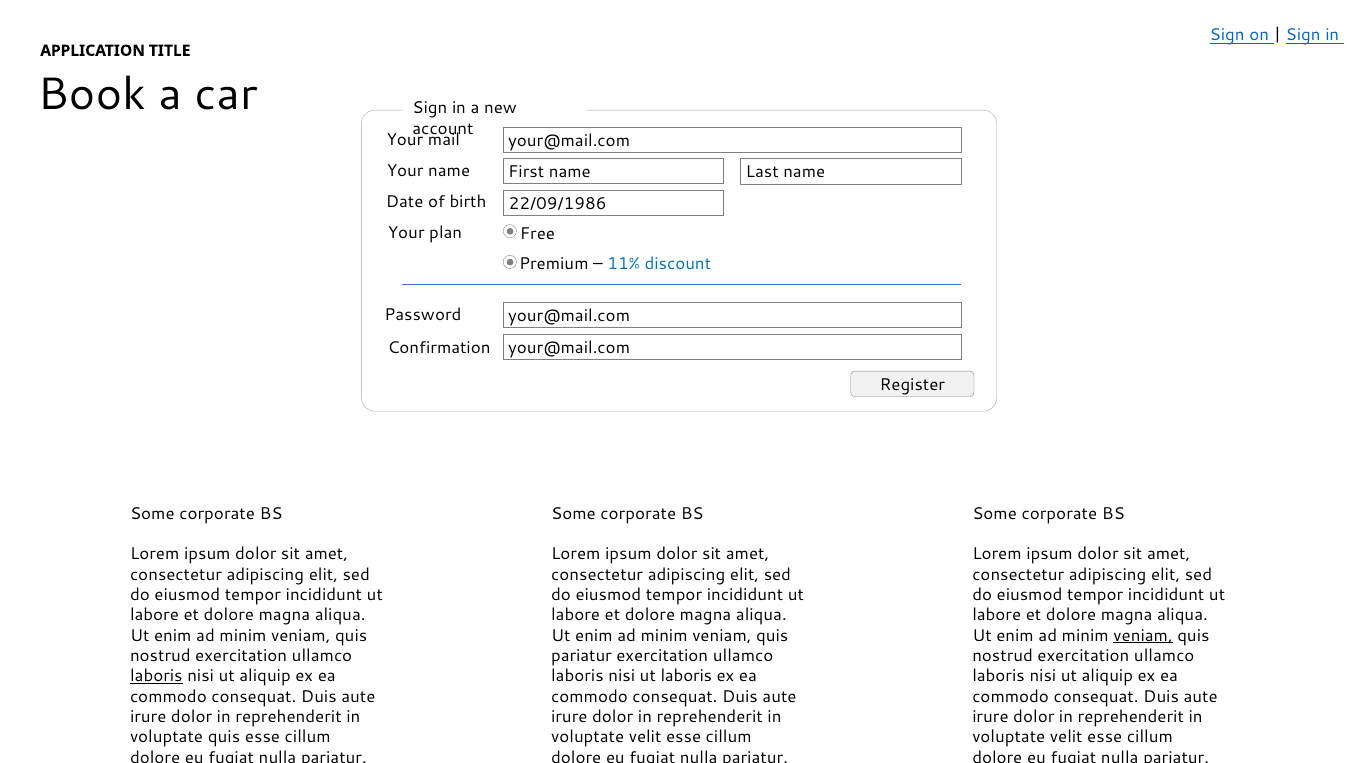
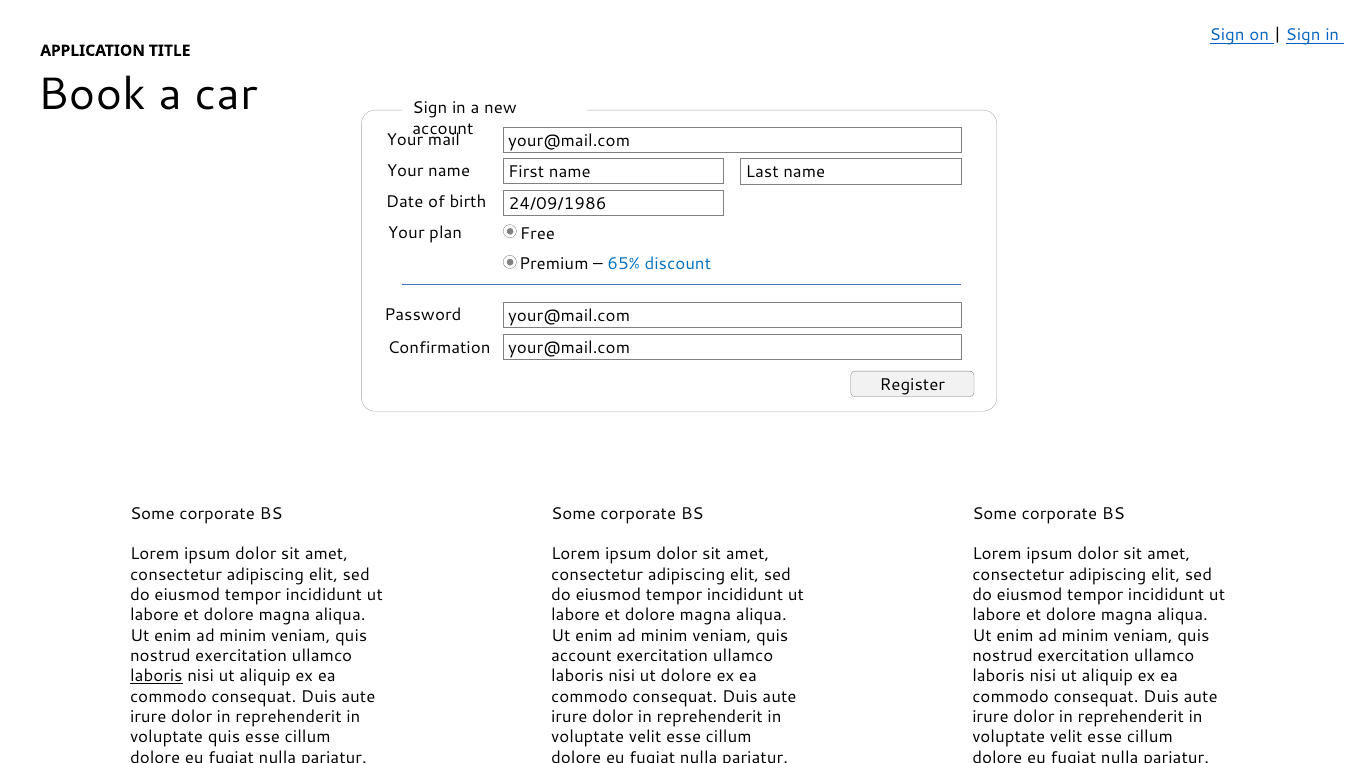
22/09/1986: 22/09/1986 -> 24/09/1986
11%: 11% -> 65%
veniam at (1143, 636) underline: present -> none
pariatur at (581, 656): pariatur -> account
ut laboris: laboris -> dolore
